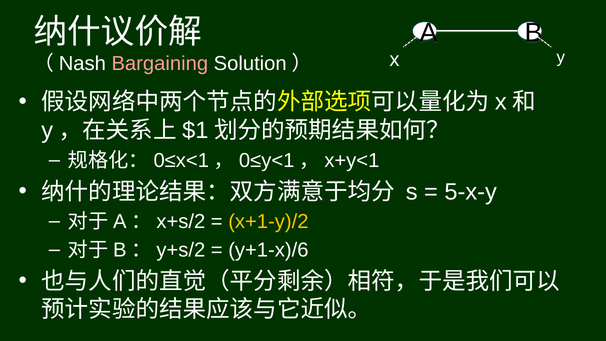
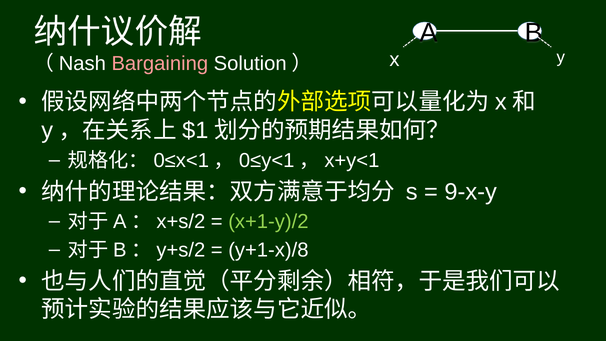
5-x-y: 5-x-y -> 9-x-y
x+1-y)/2 colour: yellow -> light green
y+1-x)/6: y+1-x)/6 -> y+1-x)/8
